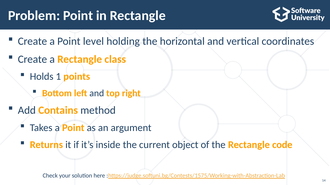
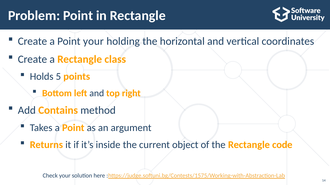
Point level: level -> your
1: 1 -> 5
